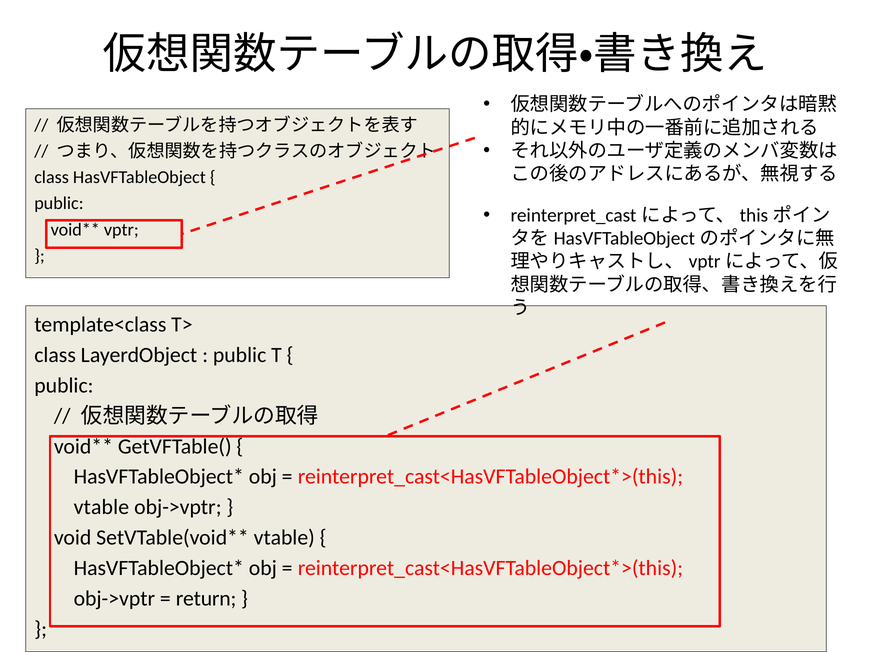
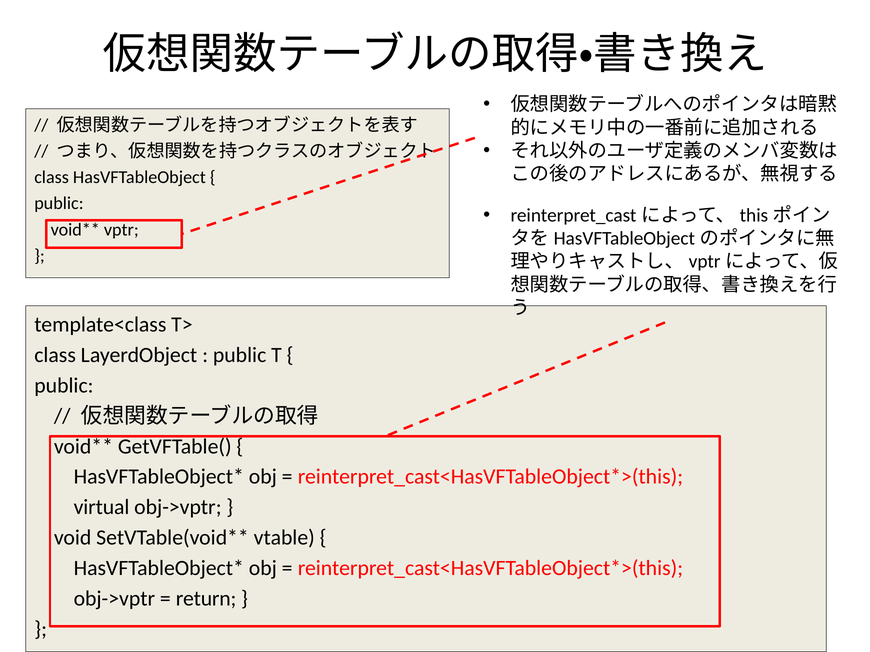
vtable at (101, 508): vtable -> virtual
